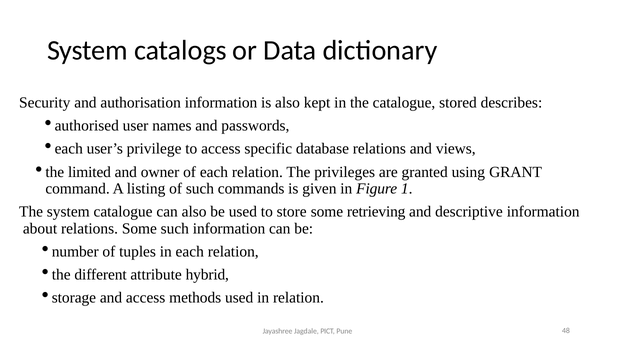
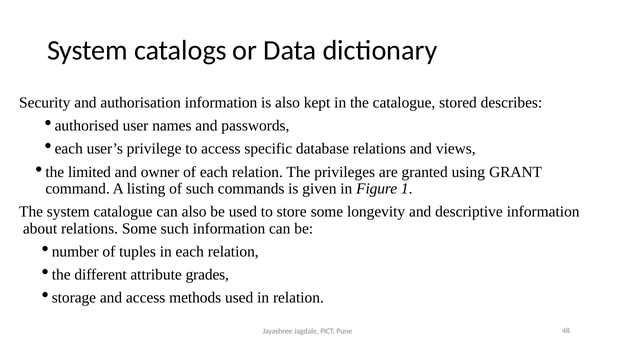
retrieving: retrieving -> longevity
hybrid: hybrid -> grades
